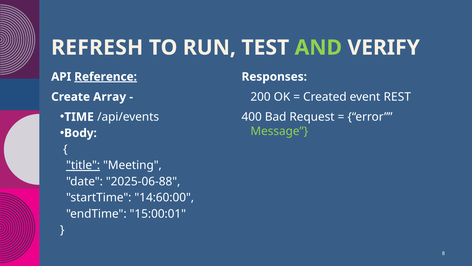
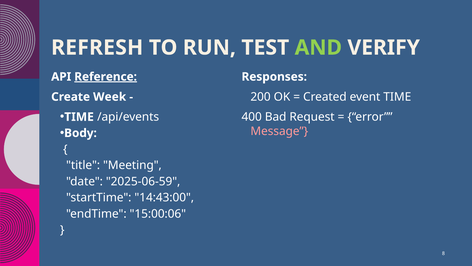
event REST: REST -> TIME
Array: Array -> Week
Message colour: light green -> pink
title underline: present -> none
2025-06-88: 2025-06-88 -> 2025-06-59
14:60:00: 14:60:00 -> 14:43:00
15:00:01: 15:00:01 -> 15:00:06
